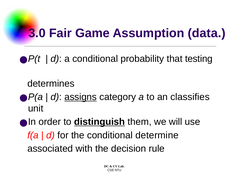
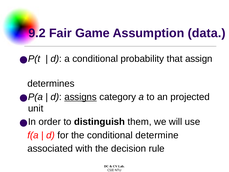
3.0: 3.0 -> 9.2
testing: testing -> assign
classifies: classifies -> projected
distinguish underline: present -> none
